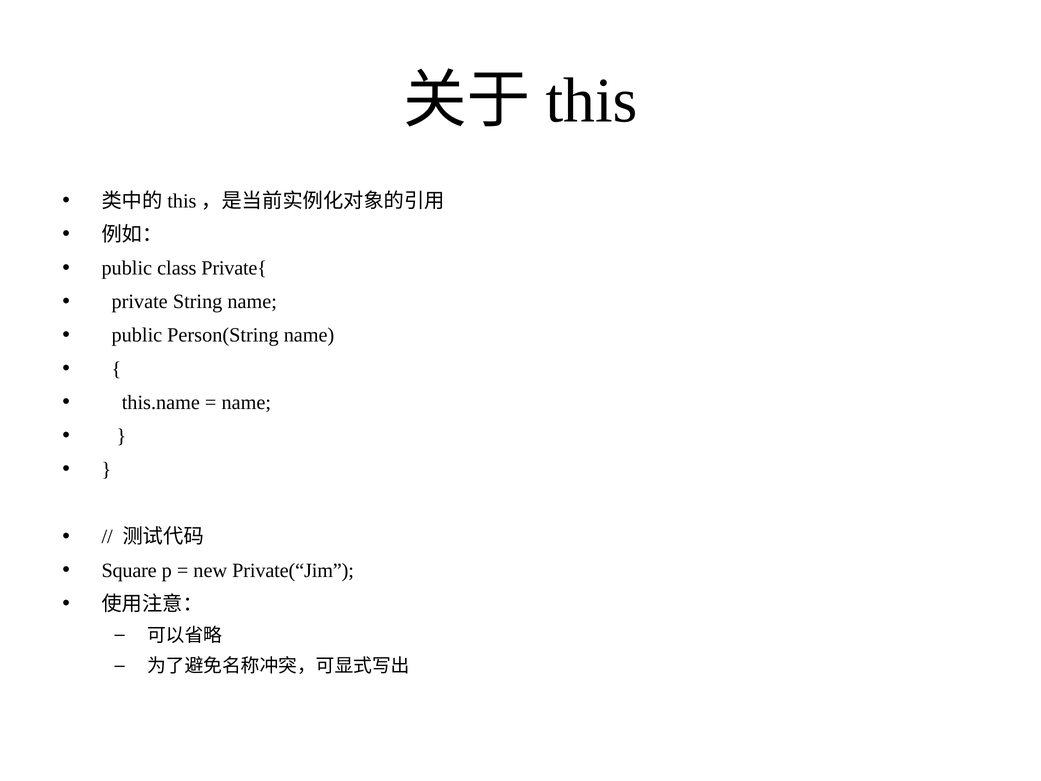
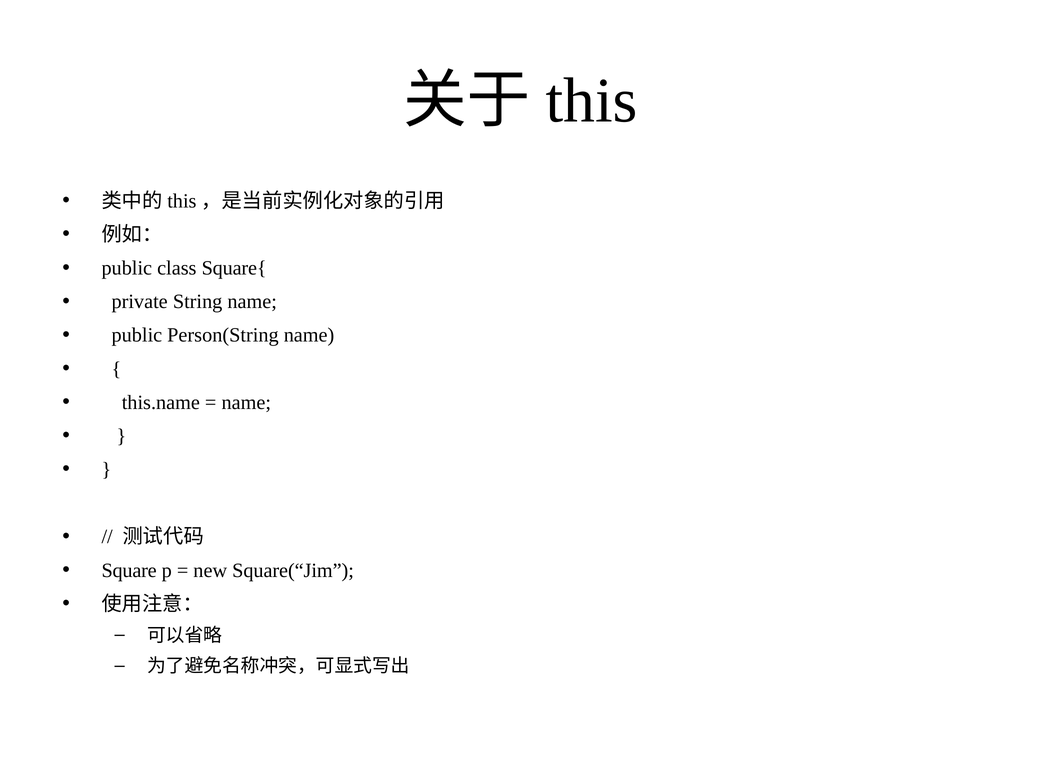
Private{: Private{ -> Square{
Private(“Jim: Private(“Jim -> Square(“Jim
